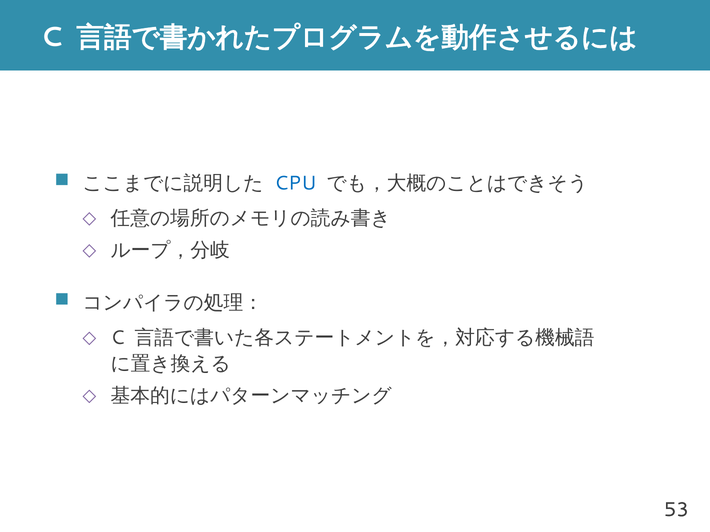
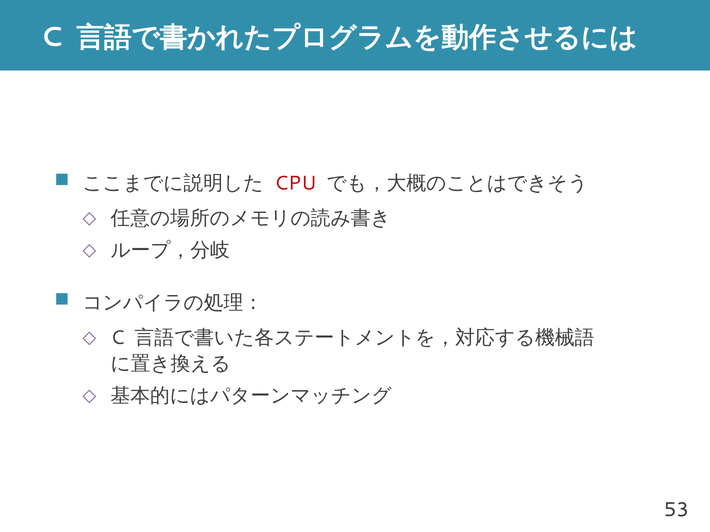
CPU colour: blue -> red
